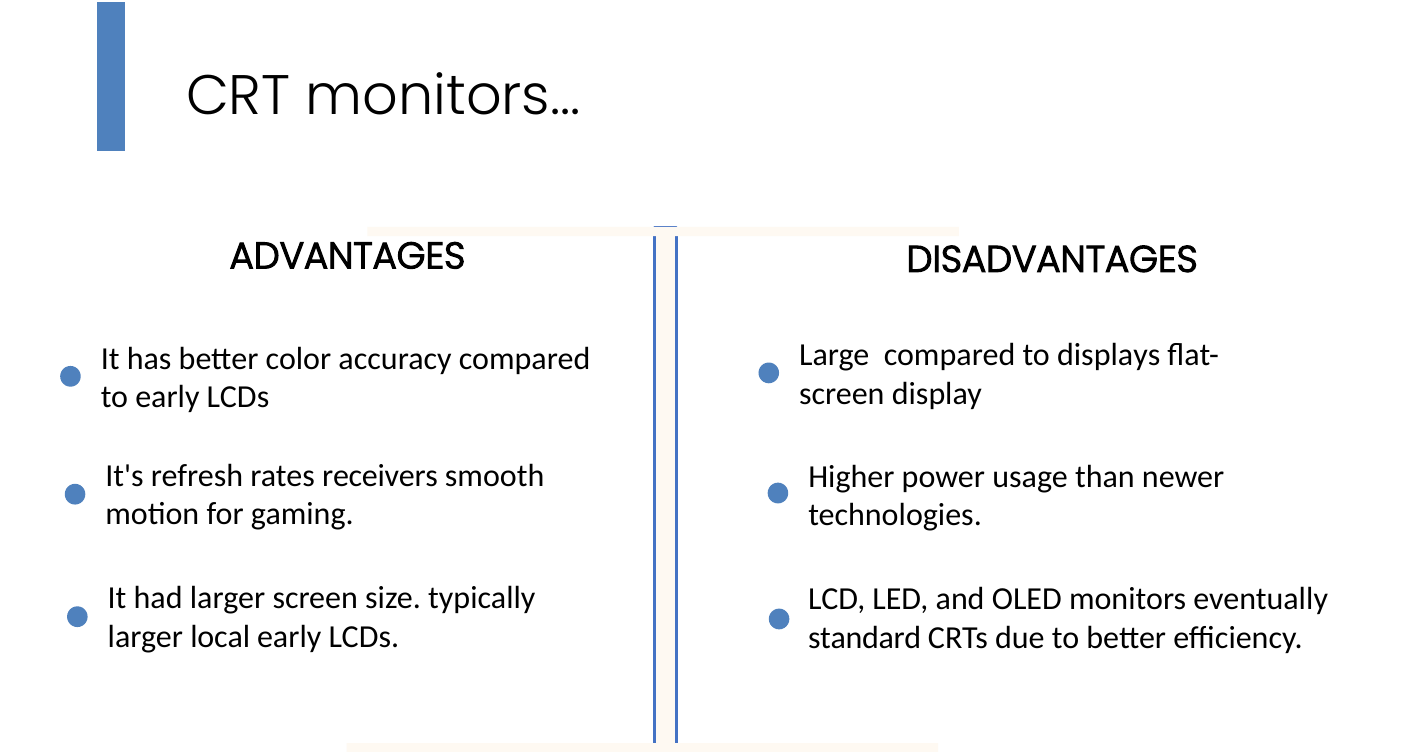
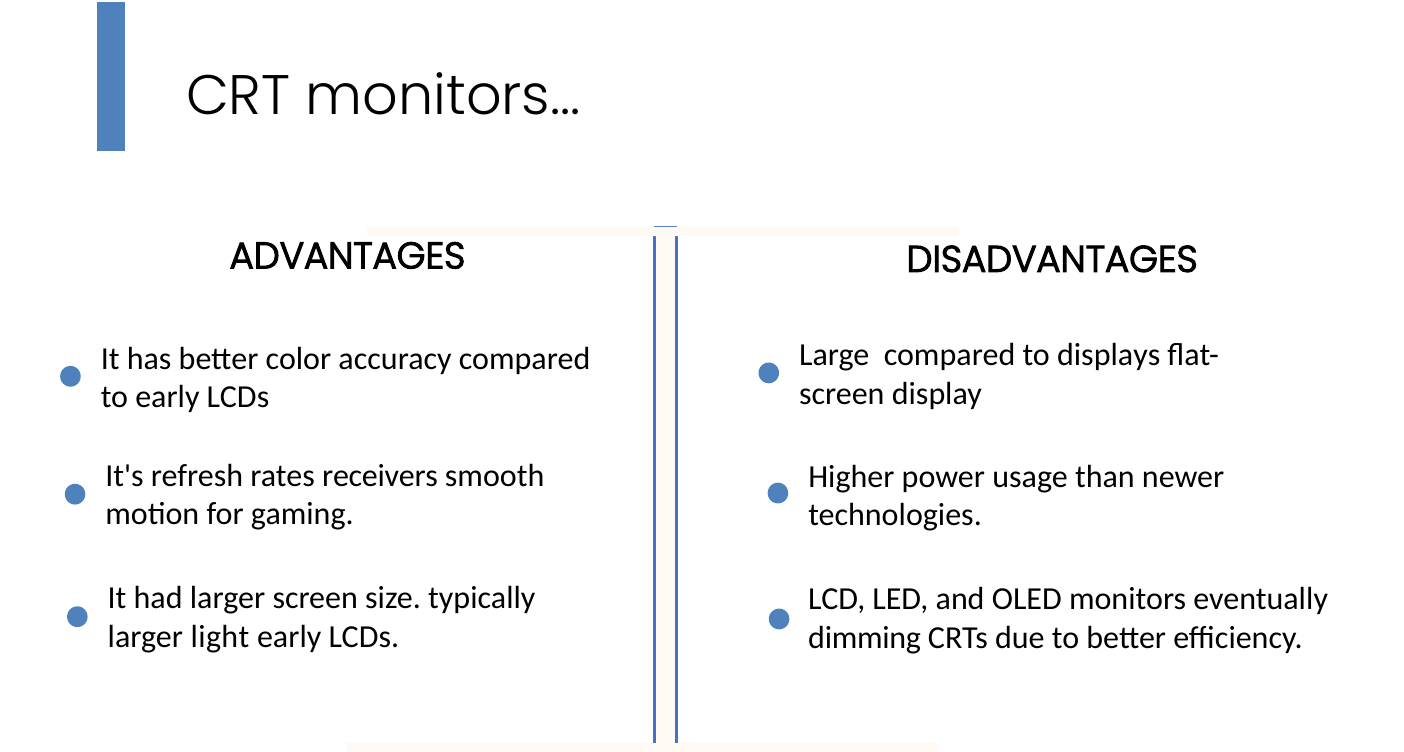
local: local -> light
standard: standard -> dimming
